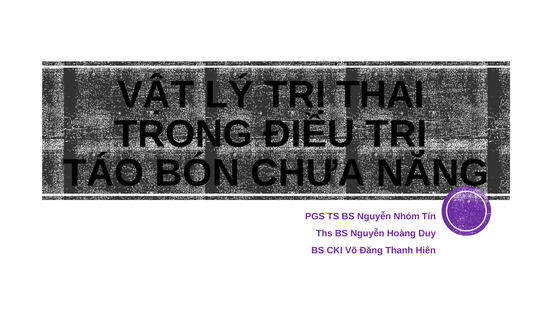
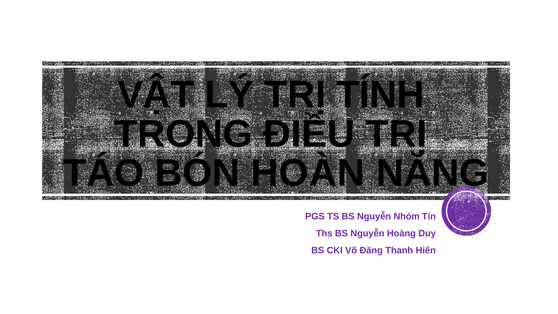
THAI: THAI -> TÍNH
CHƯA: CHƯA -> HOÀN
